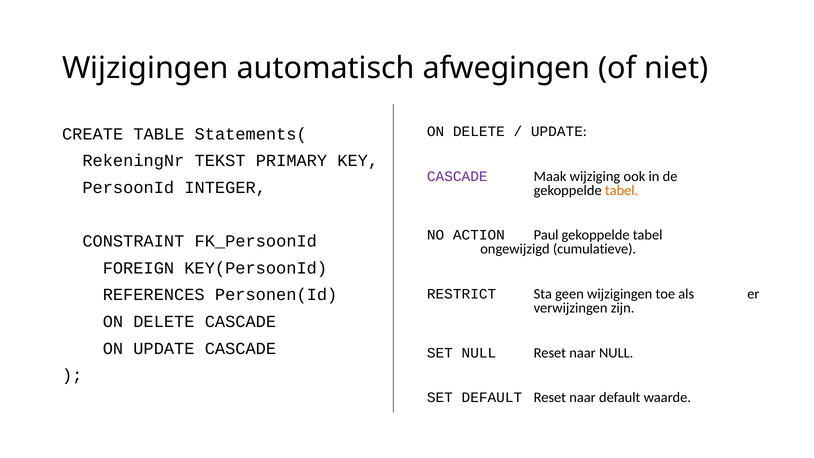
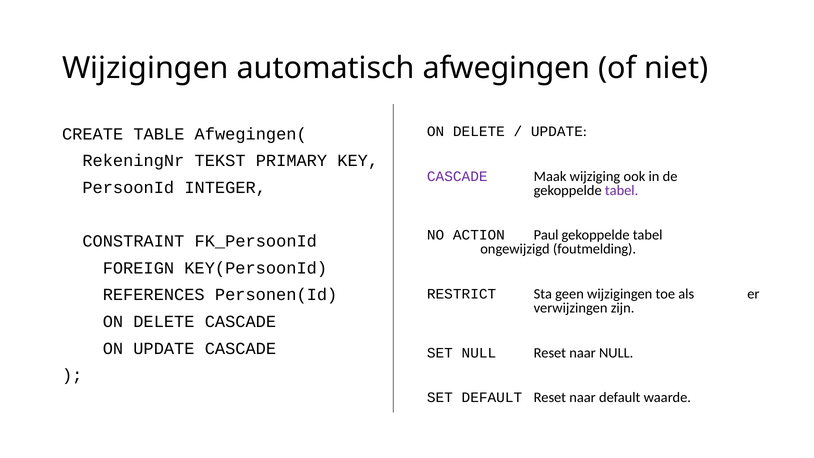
Statements(: Statements( -> Afwegingen(
tabel at (622, 190) colour: orange -> purple
cumulatieve: cumulatieve -> foutmelding
